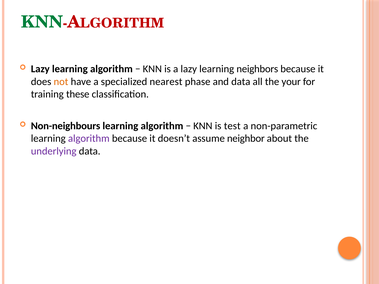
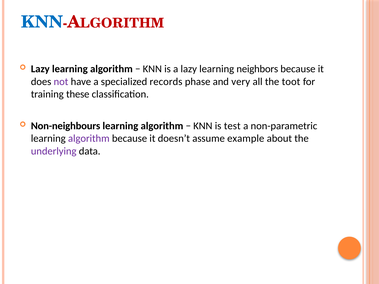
KNN at (42, 22) colour: green -> blue
not colour: orange -> purple
nearest: nearest -> records
and data: data -> very
your: your -> toot
neighbor: neighbor -> example
